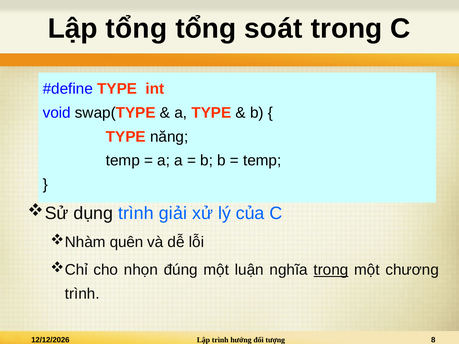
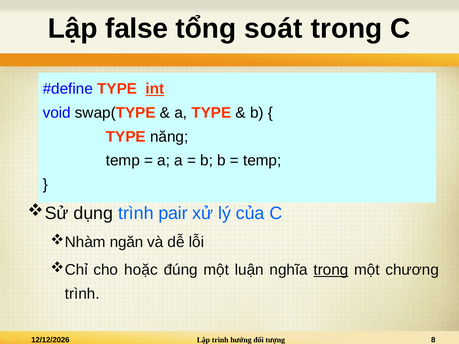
Lập tổng: tổng -> false
int underline: none -> present
giải: giải -> pair
quên: quên -> ngăn
nhọn: nhọn -> hoặc
